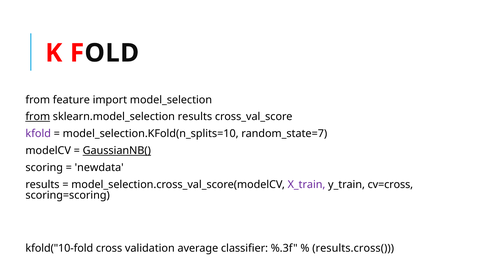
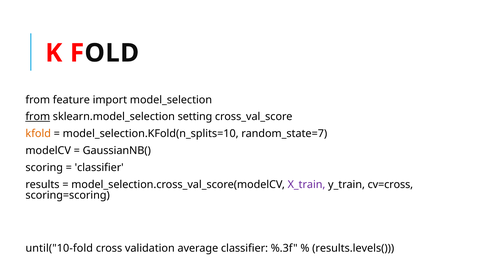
sklearn.model_selection results: results -> setting
kfold colour: purple -> orange
GaussianNB( underline: present -> none
newdata at (99, 168): newdata -> classifier
kfold("10-fold: kfold("10-fold -> until("10-fold
results.cross(: results.cross( -> results.levels(
